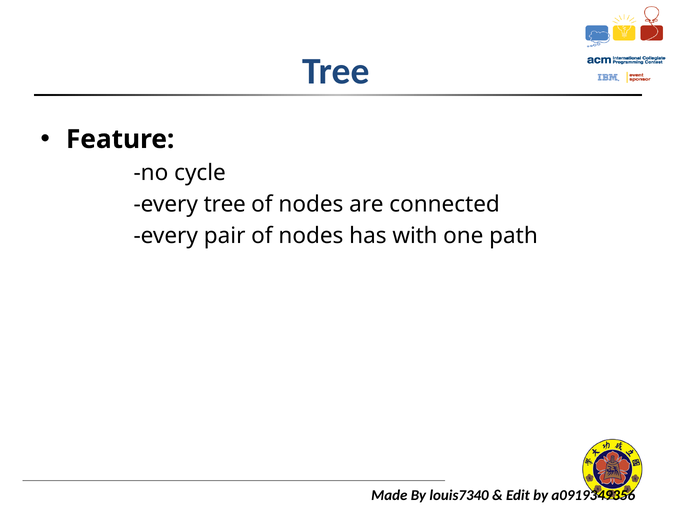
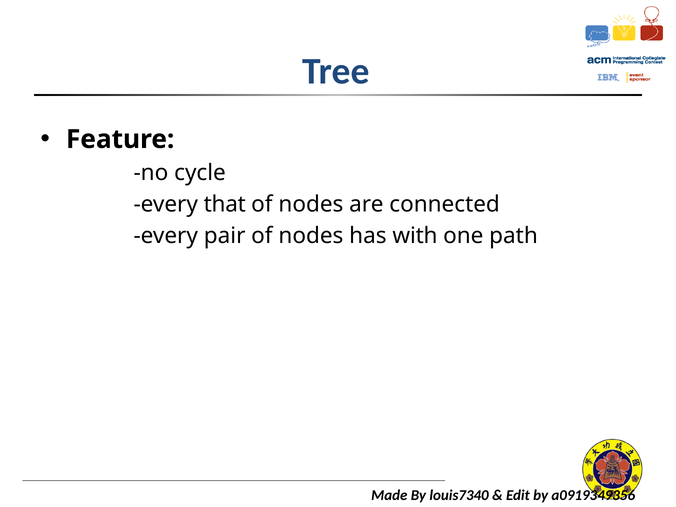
every tree: tree -> that
